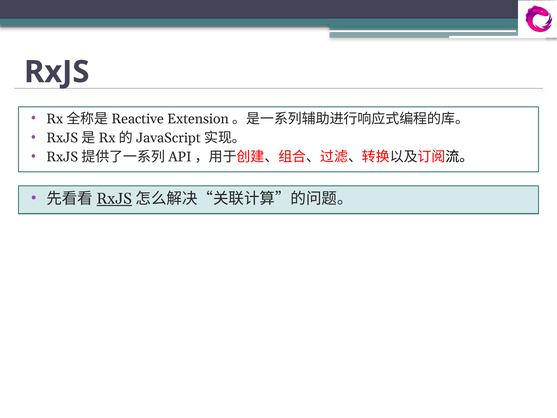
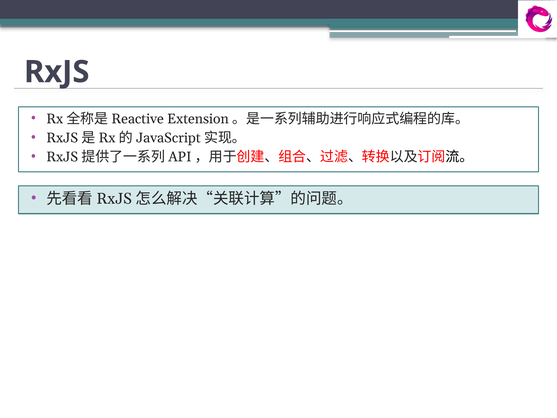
RxJS at (114, 199) underline: present -> none
